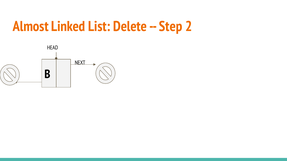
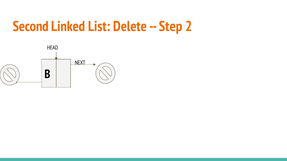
Almost: Almost -> Second
